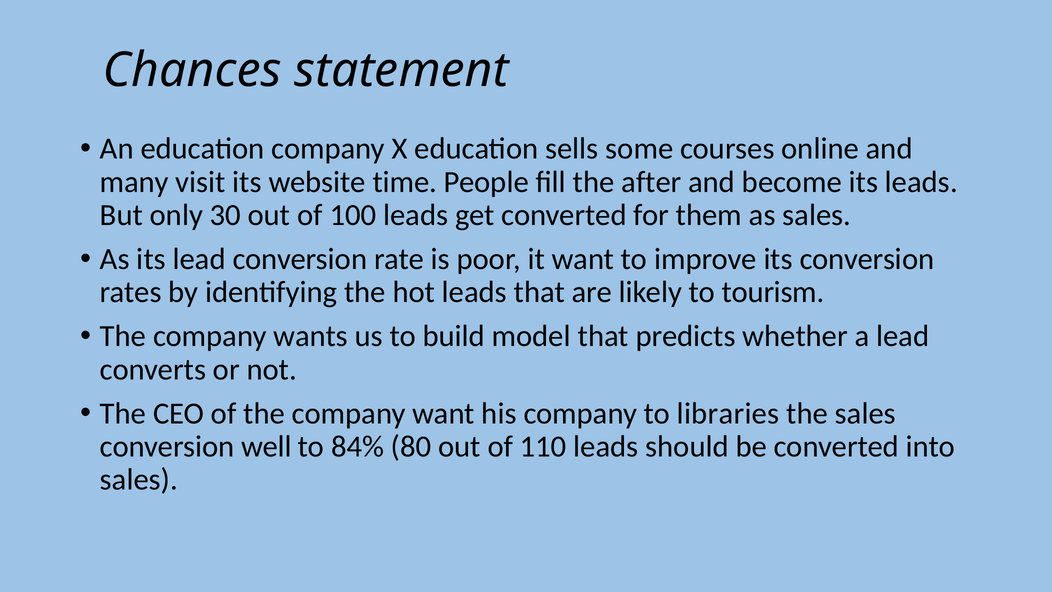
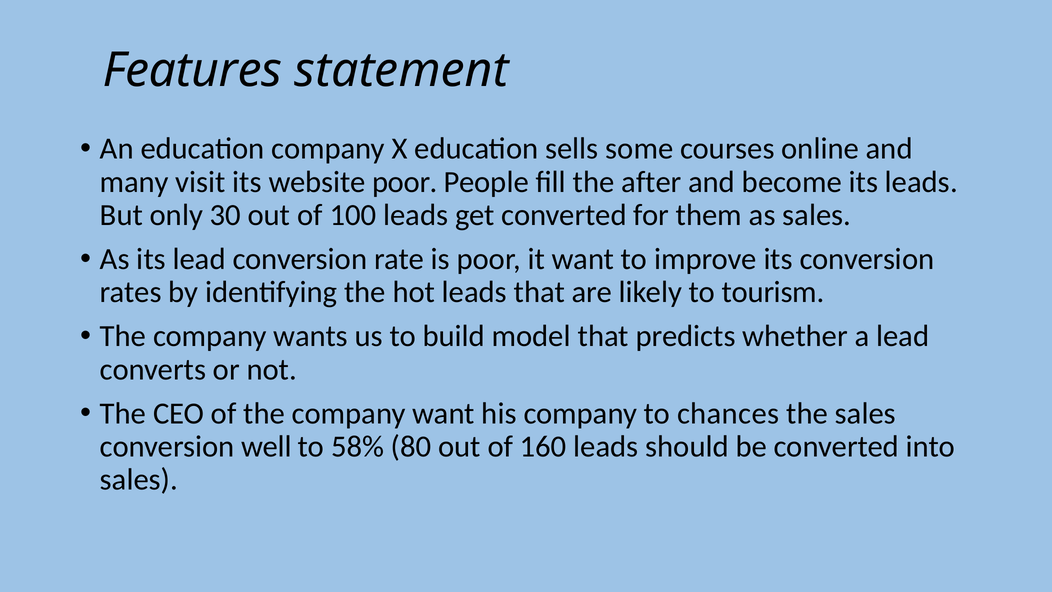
Chances: Chances -> Features
website time: time -> poor
libraries: libraries -> chances
84%: 84% -> 58%
110: 110 -> 160
